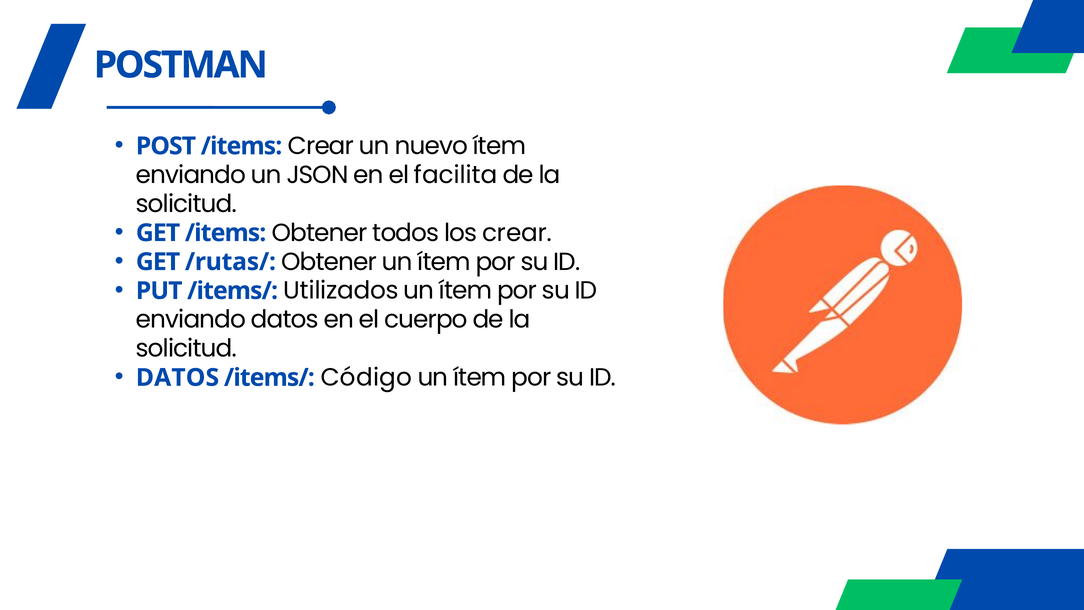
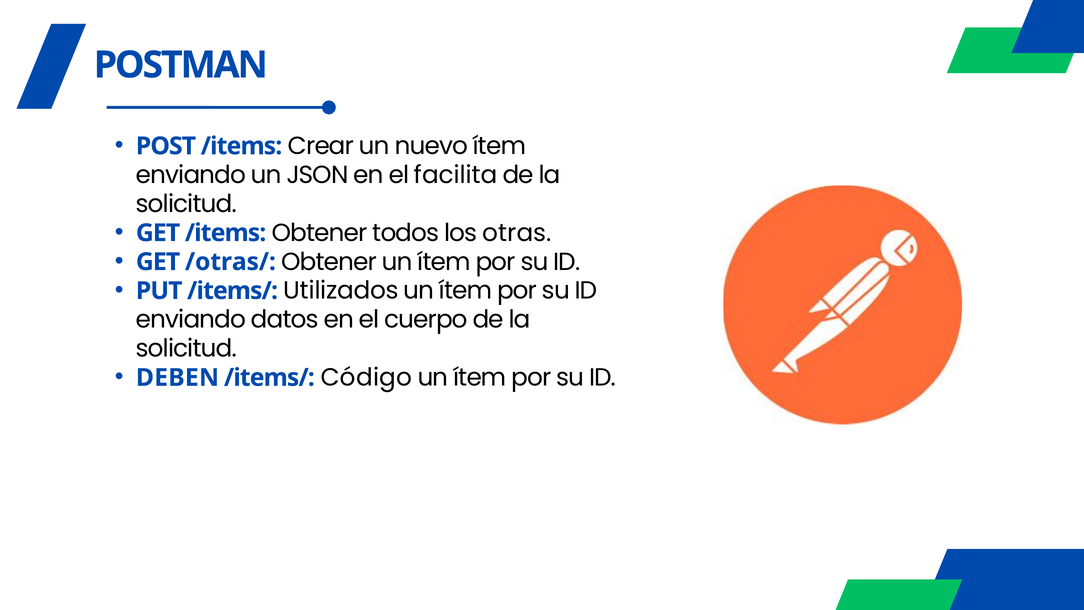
los crear: crear -> otras
/rutas/: /rutas/ -> /otras/
DATOS at (178, 377): DATOS -> DEBEN
